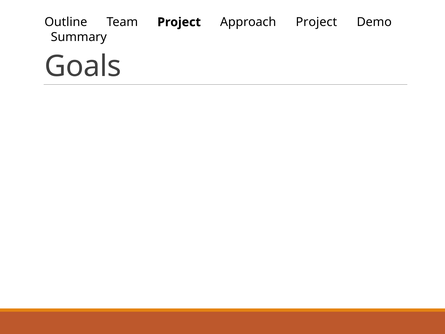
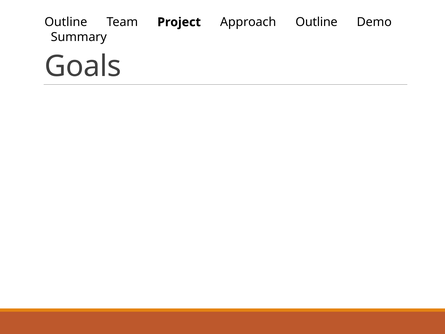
Approach Project: Project -> Outline
